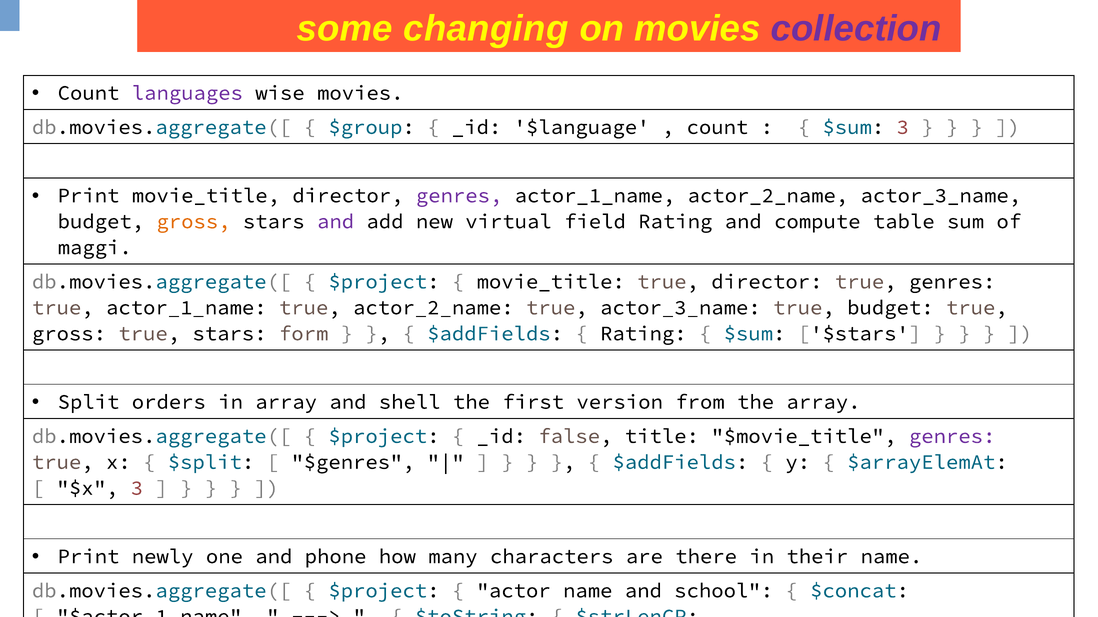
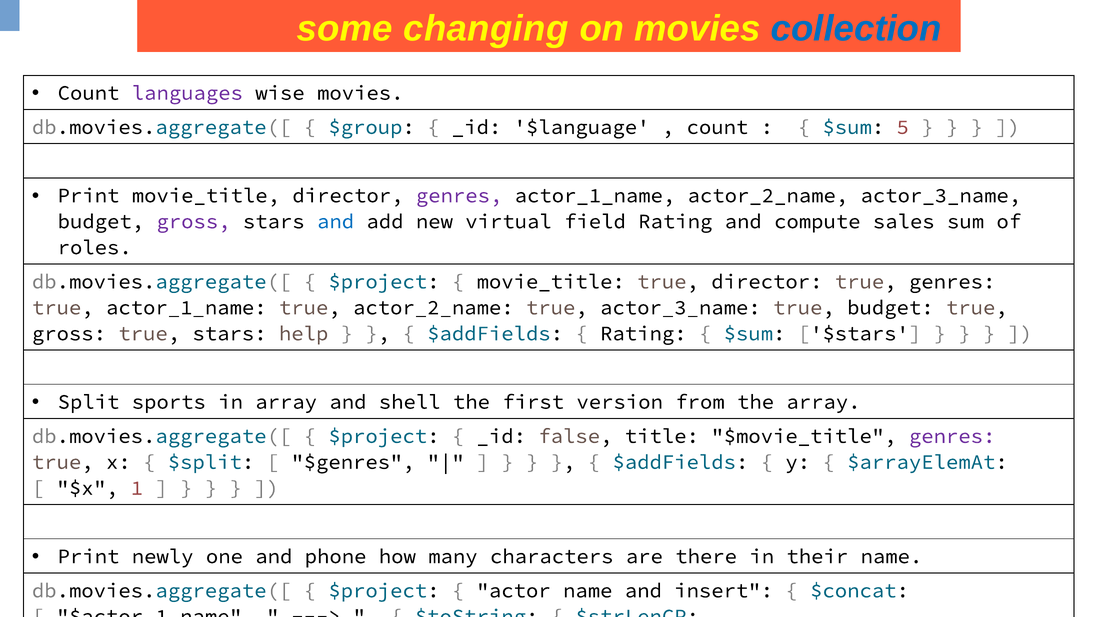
collection colour: purple -> blue
$sum 3: 3 -> 5
gross at (194, 222) colour: orange -> purple
and at (336, 222) colour: purple -> blue
table: table -> sales
maggi: maggi -> roles
form: form -> help
orders: orders -> sports
$x 3: 3 -> 1
school: school -> insert
